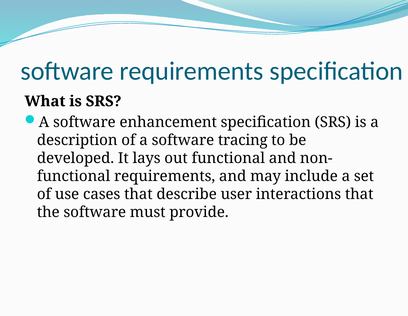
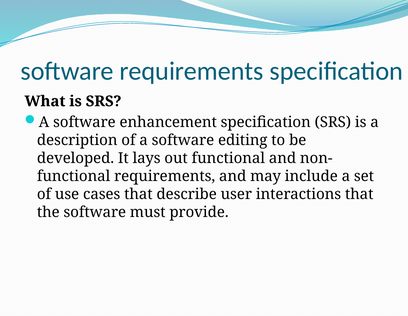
tracing: tracing -> editing
